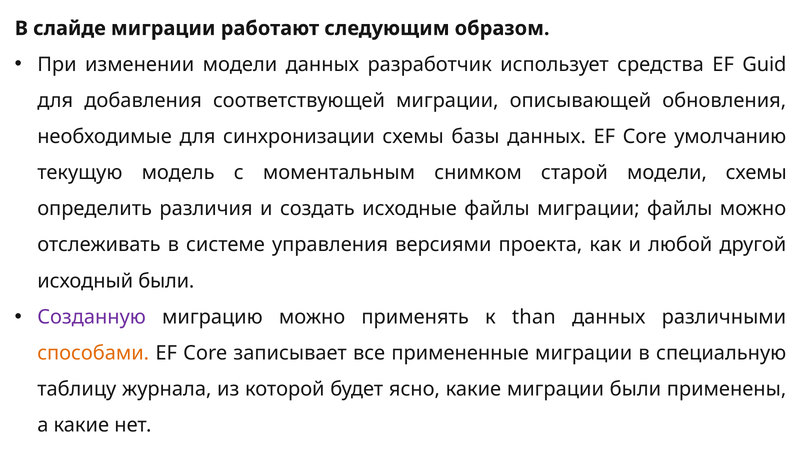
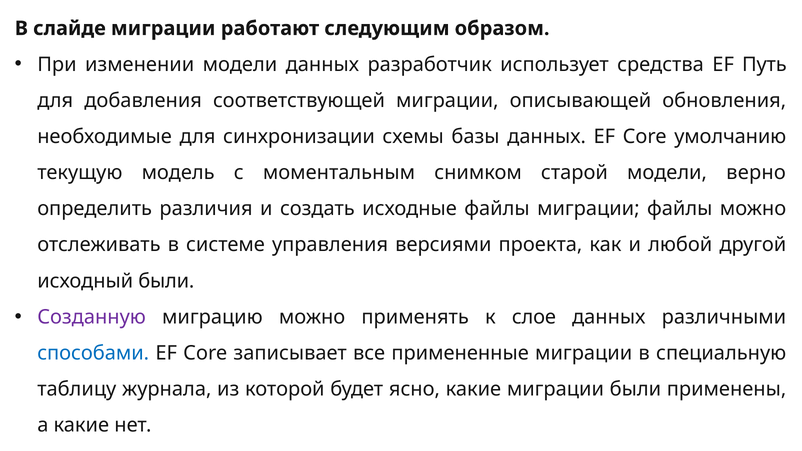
Guid: Guid -> Путь
модели схемы: схемы -> верно
than: than -> слое
способами colour: orange -> blue
